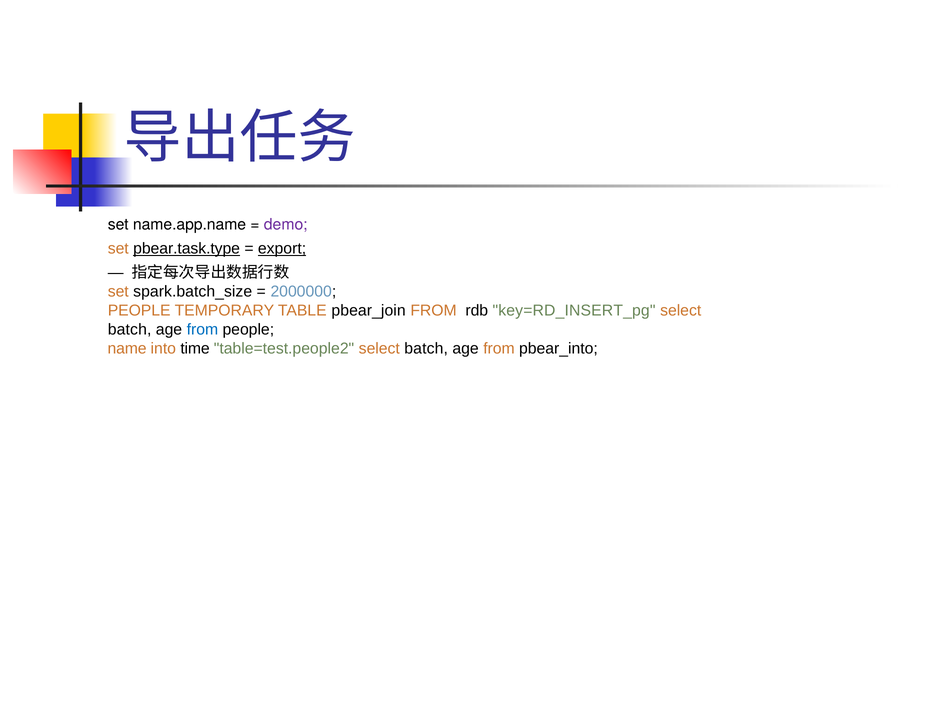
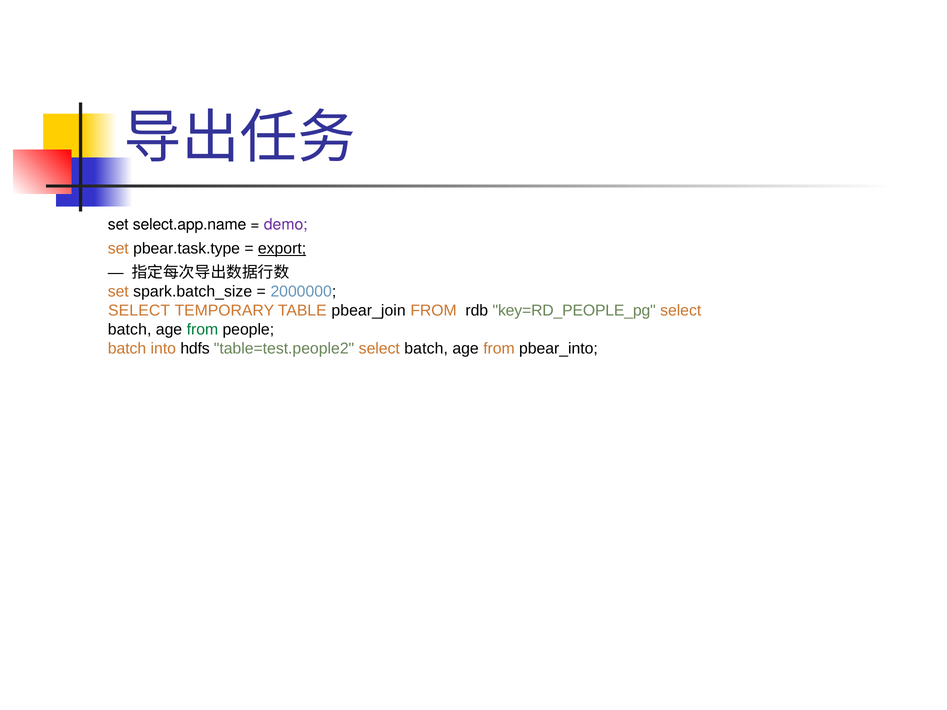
name.app.name: name.app.name -> select.app.name
pbear.task.type underline: present -> none
PEOPLE at (139, 311): PEOPLE -> SELECT
key=RD_INSERT_pg: key=RD_INSERT_pg -> key=RD_PEOPLE_pg
from at (202, 330) colour: blue -> green
name at (127, 349): name -> batch
time: time -> hdfs
